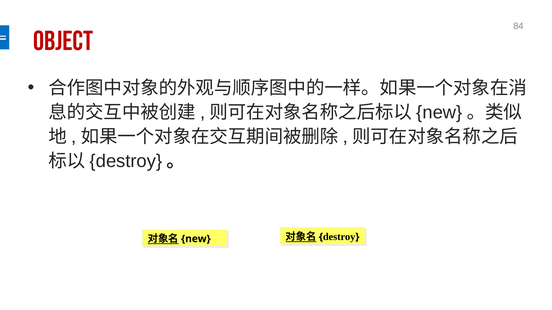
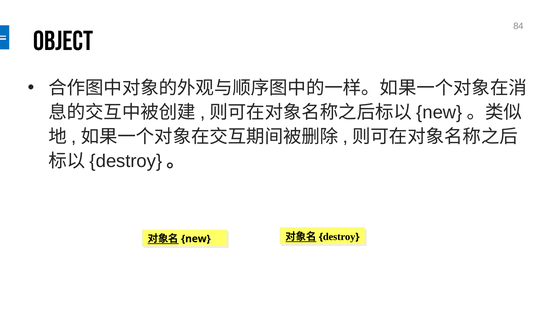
Object colour: red -> black
